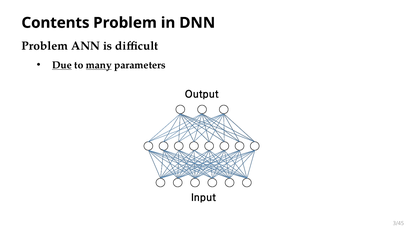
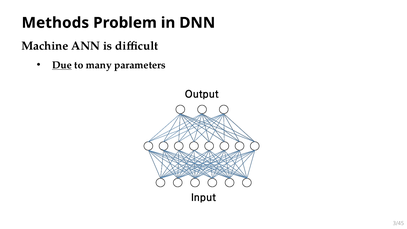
Contents: Contents -> Methods
Problem at (45, 46): Problem -> Machine
many underline: present -> none
